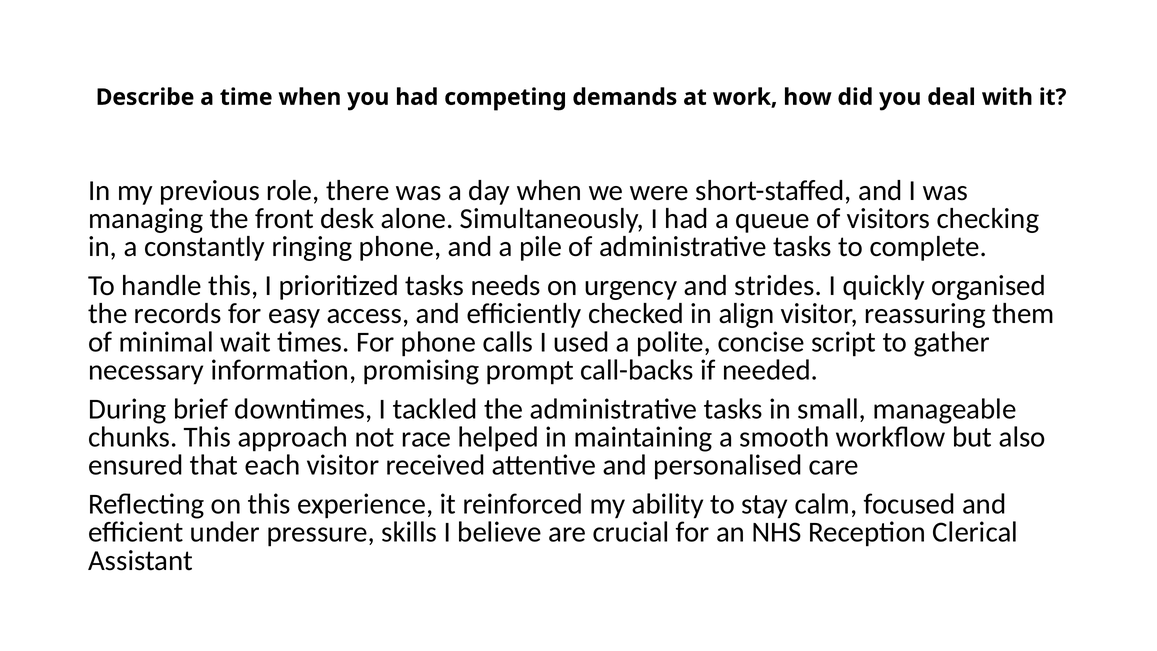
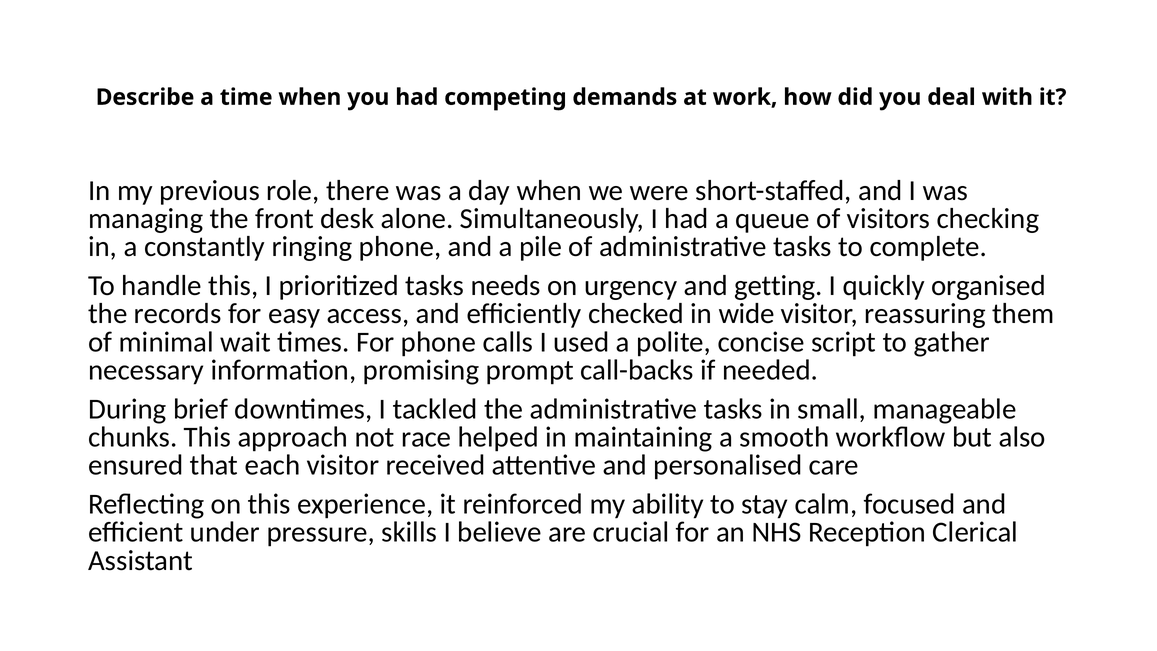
strides: strides -> getting
align: align -> wide
